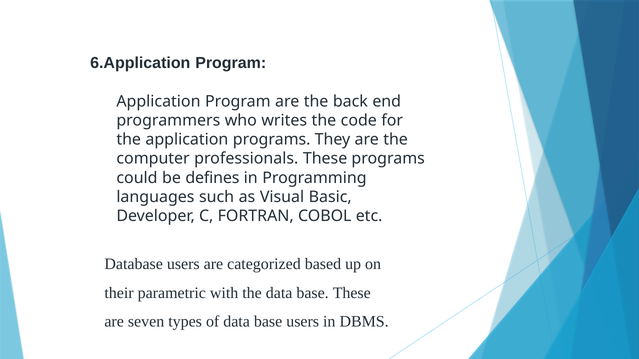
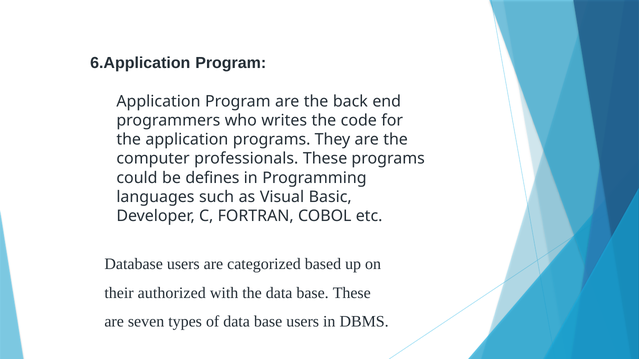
parametric: parametric -> authorized
